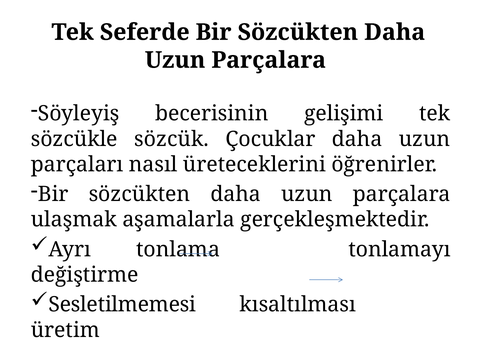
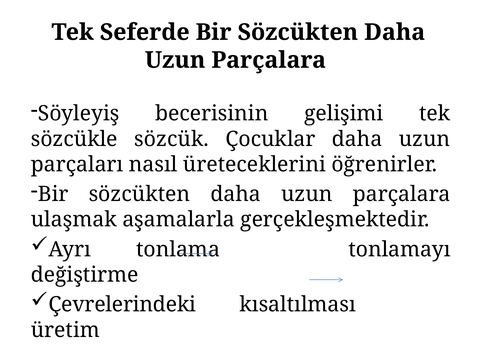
Sesletilmemesi: Sesletilmemesi -> Çevrelerindeki
